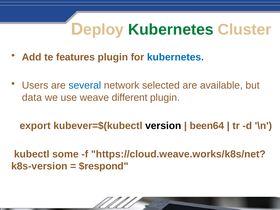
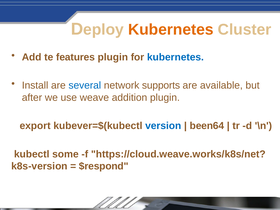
Kubernetes at (171, 30) colour: green -> orange
Users: Users -> Install
selected: selected -> supports
data: data -> after
different: different -> addition
version colour: black -> blue
